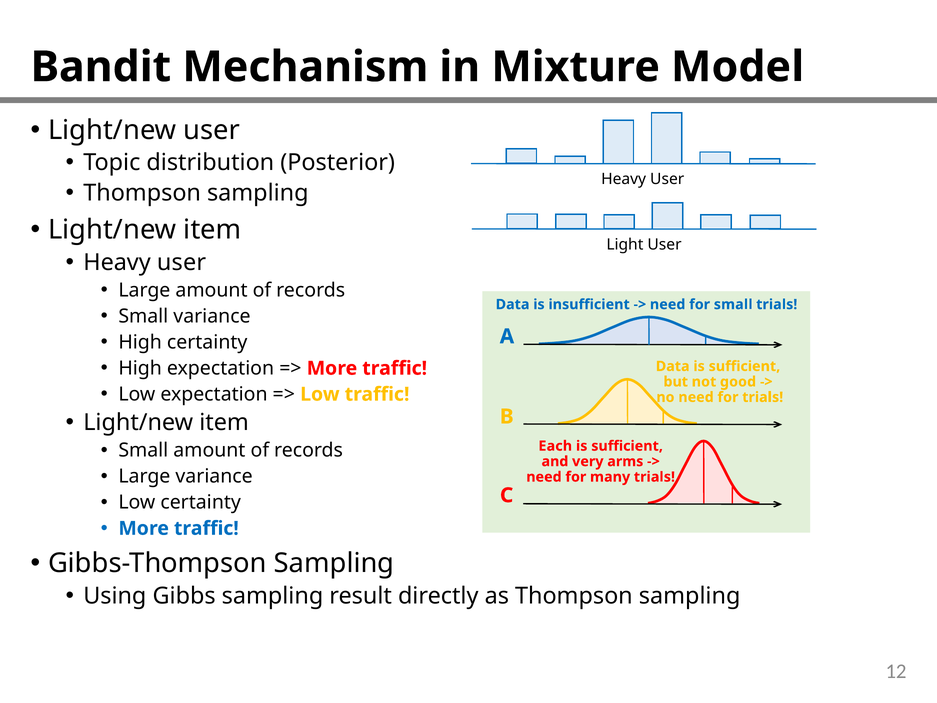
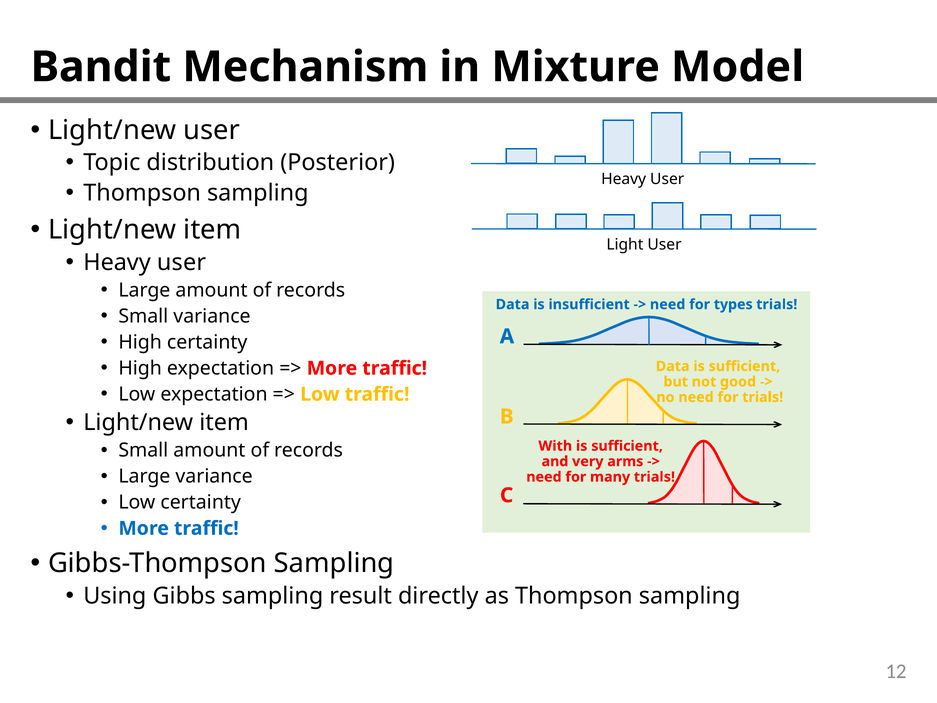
for small: small -> types
Each: Each -> With
